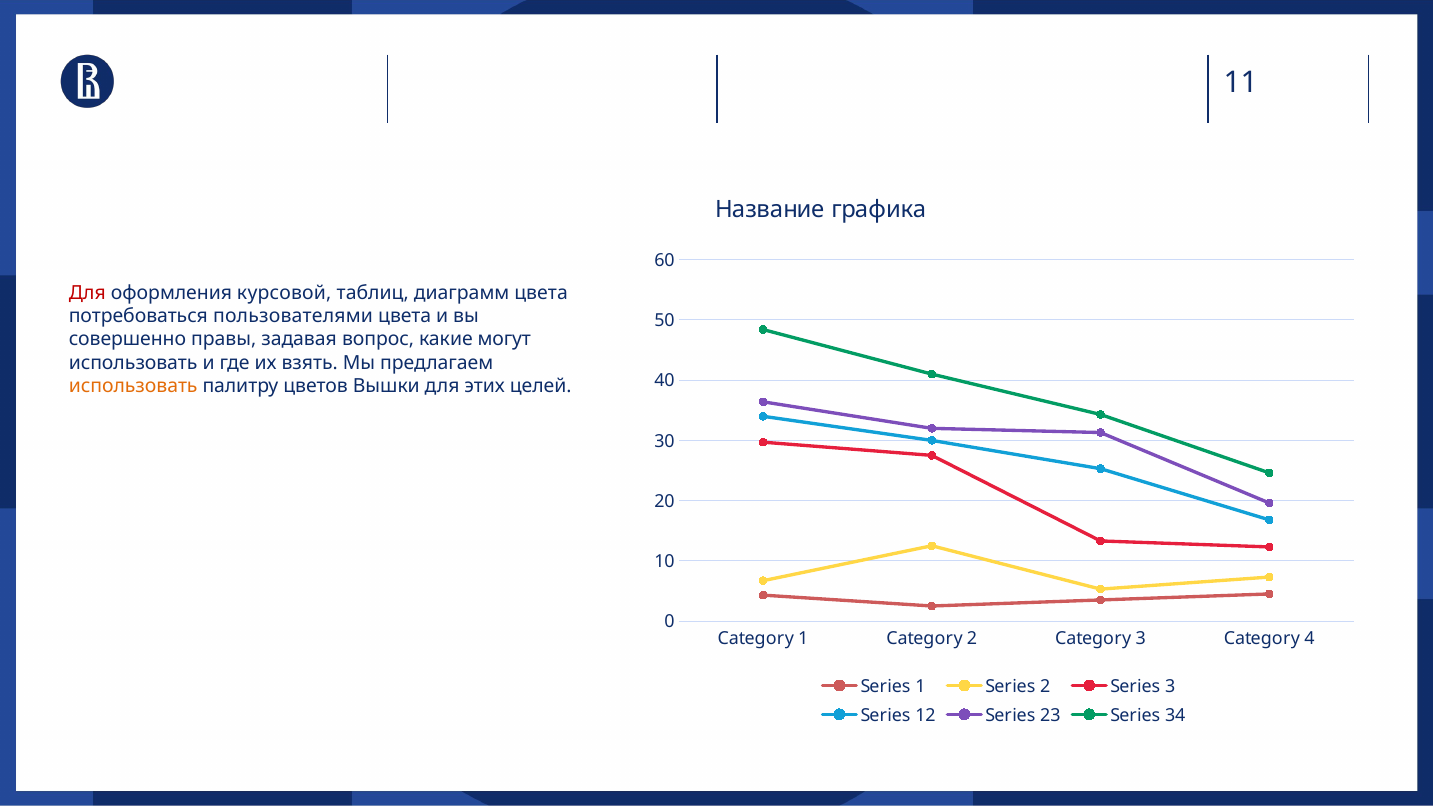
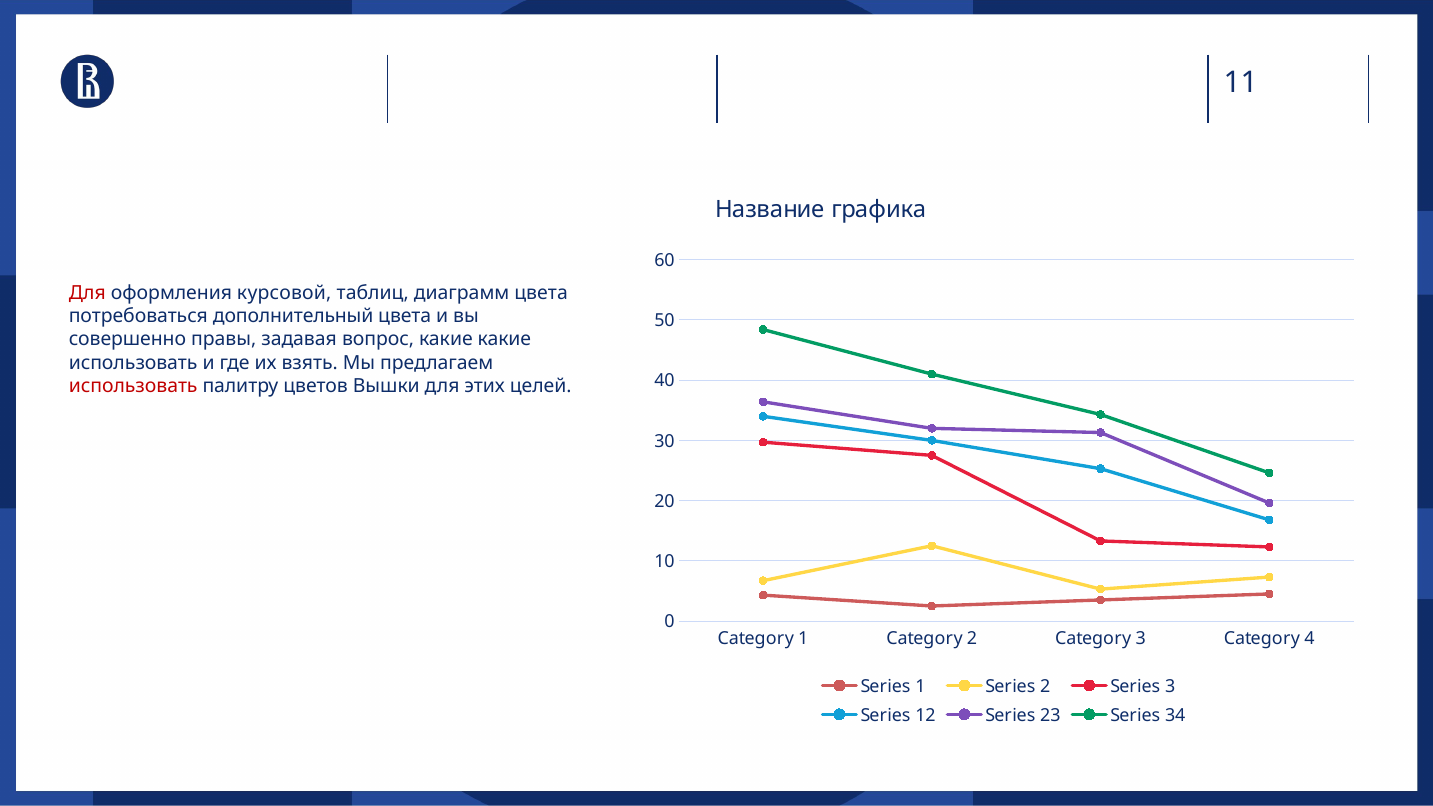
пользователями: пользователями -> дополнительный
какие могут: могут -> какие
использовать at (133, 386) colour: orange -> red
